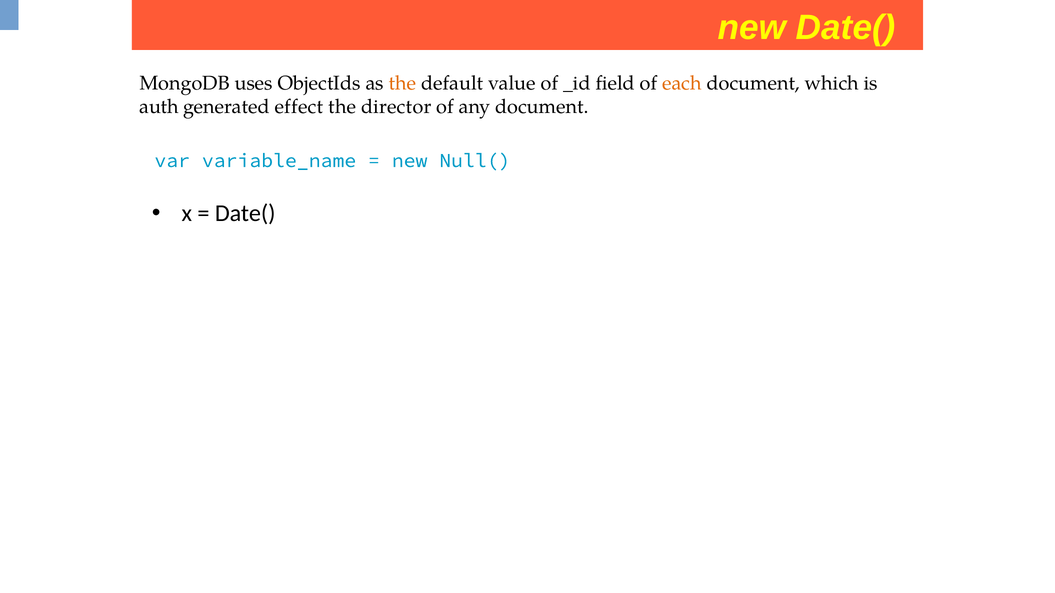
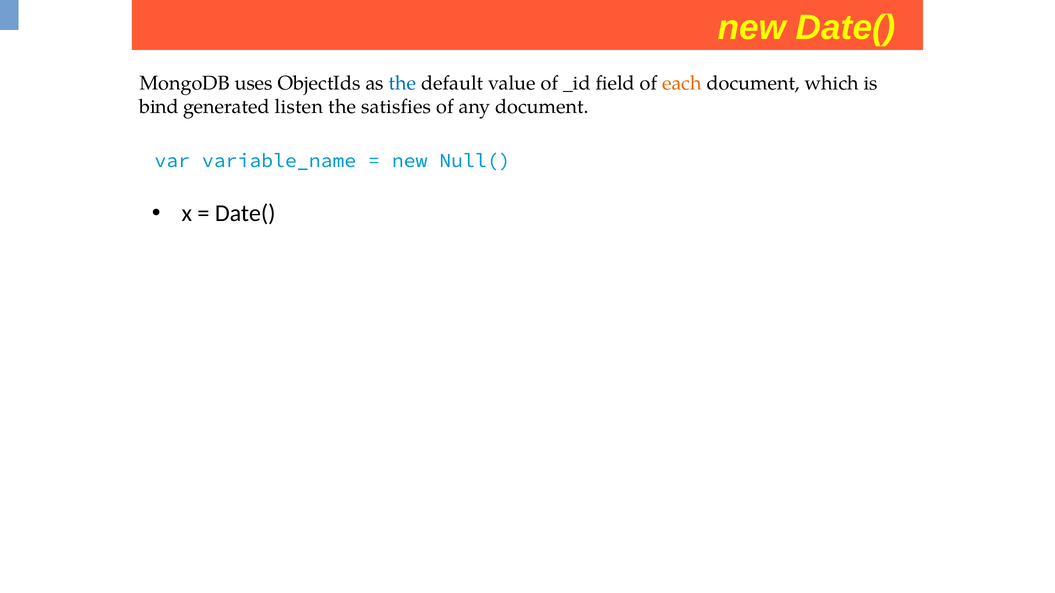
the at (403, 83) colour: orange -> blue
auth: auth -> bind
effect: effect -> listen
director: director -> satisfies
